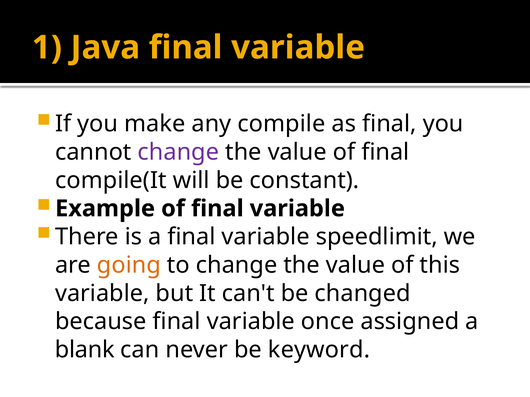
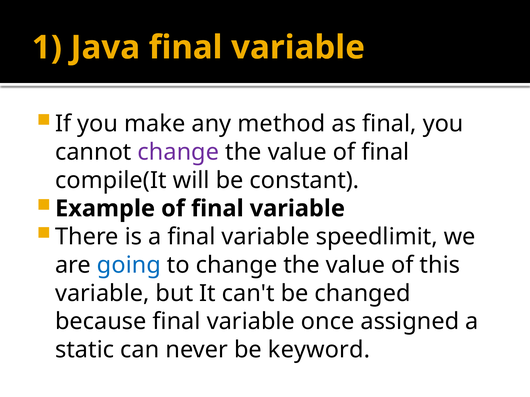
compile: compile -> method
going colour: orange -> blue
blank: blank -> static
